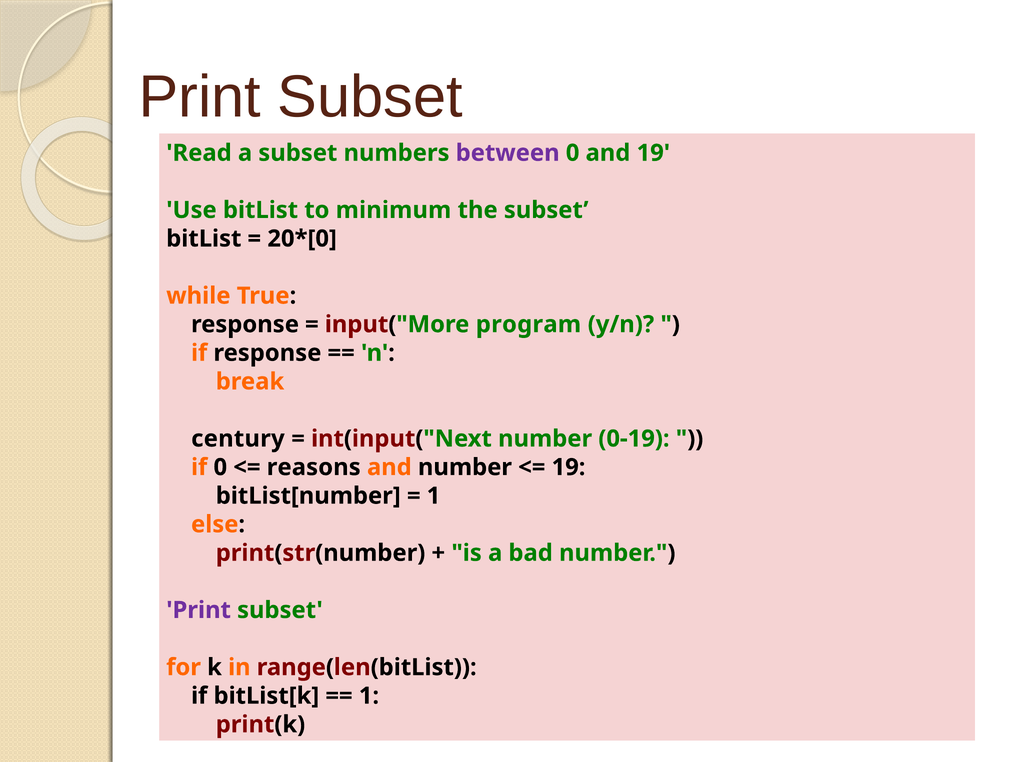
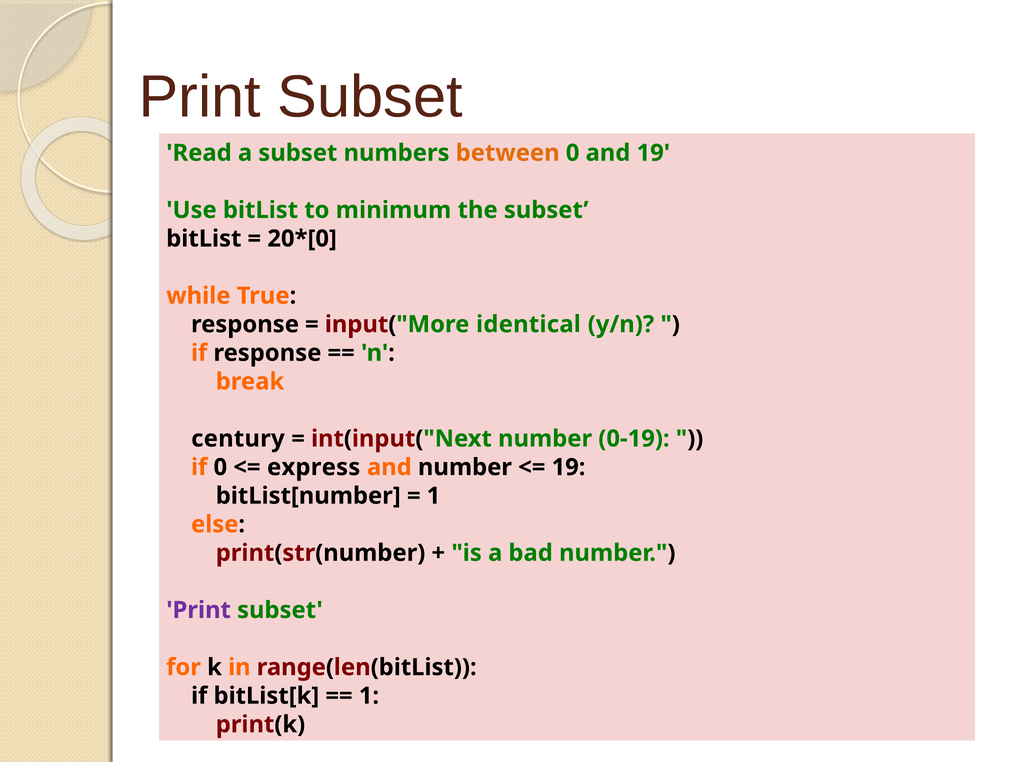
between colour: purple -> orange
program: program -> identical
reasons: reasons -> express
